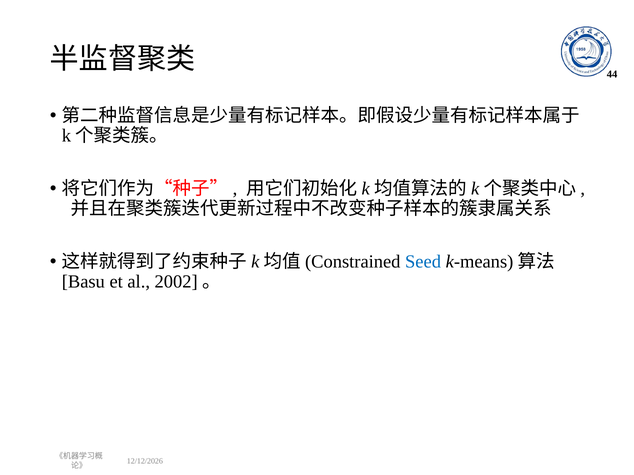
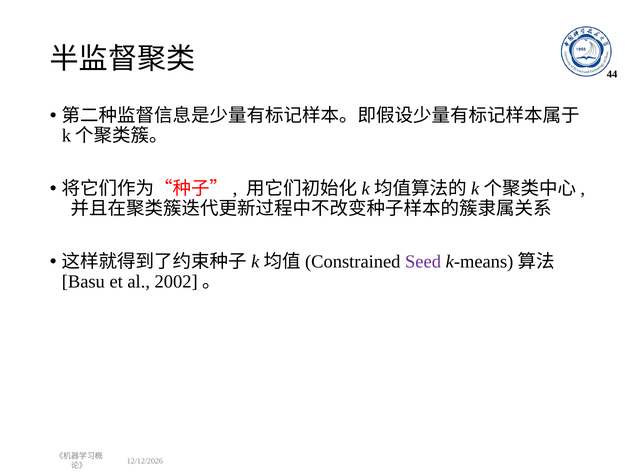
Seed colour: blue -> purple
